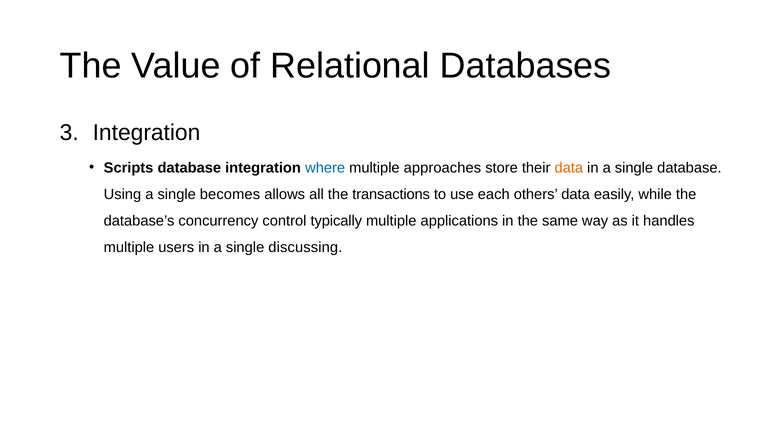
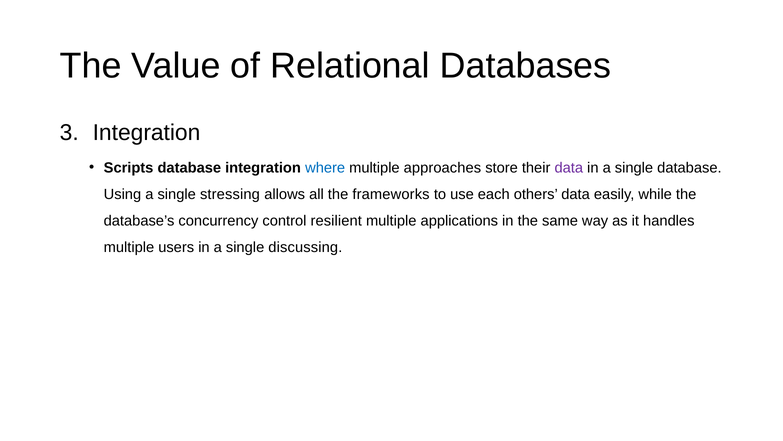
data at (569, 168) colour: orange -> purple
becomes: becomes -> stressing
transactions: transactions -> frameworks
typically: typically -> resilient
